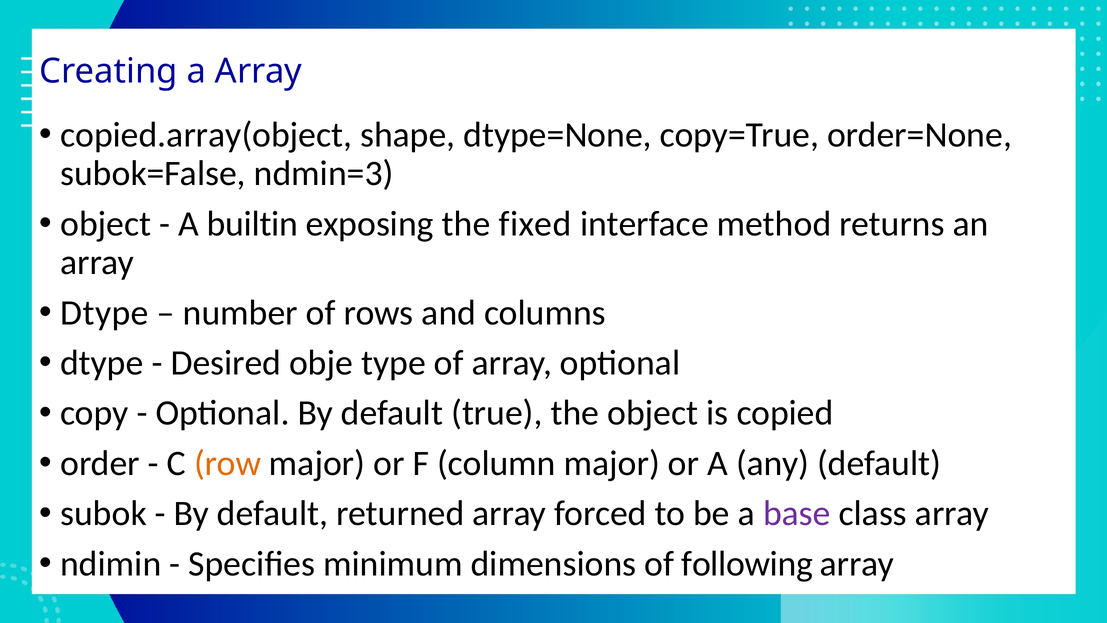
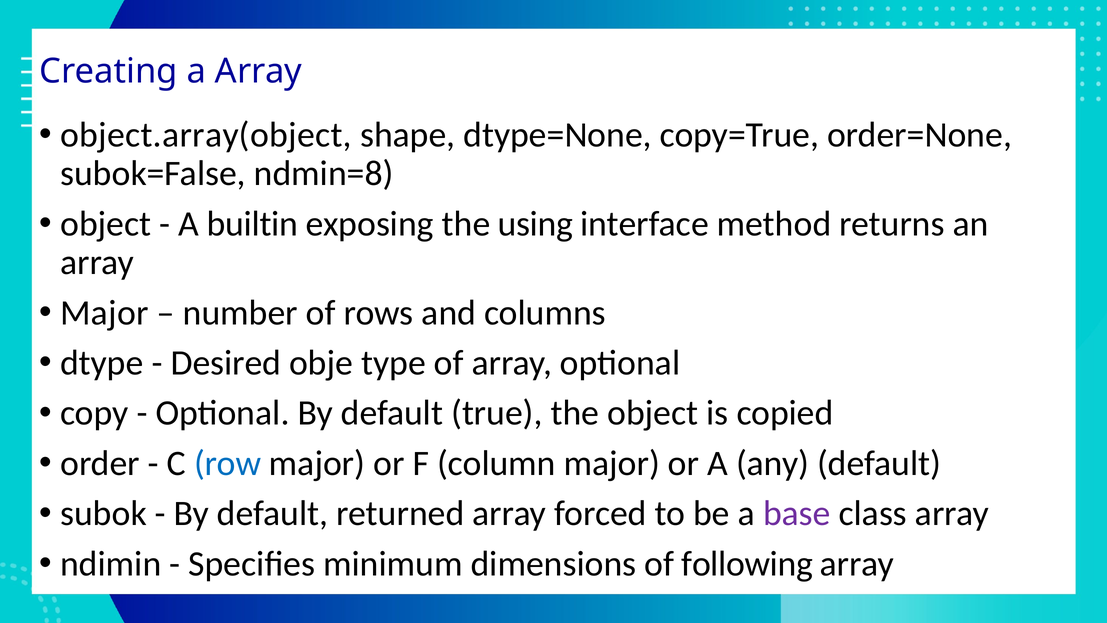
copied.array(object: copied.array(object -> object.array(object
ndmin=3: ndmin=3 -> ndmin=8
fixed: fixed -> using
Dtype at (104, 313): Dtype -> Major
row colour: orange -> blue
